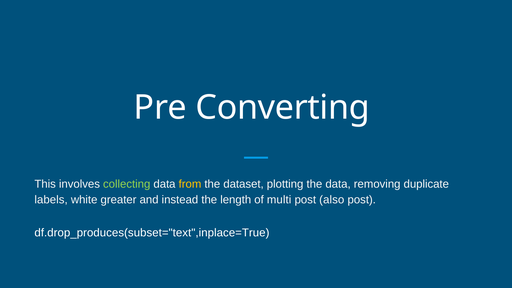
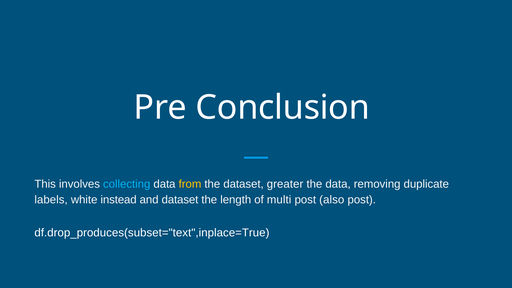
Converting: Converting -> Conclusion
collecting colour: light green -> light blue
plotting: plotting -> greater
greater: greater -> instead
and instead: instead -> dataset
